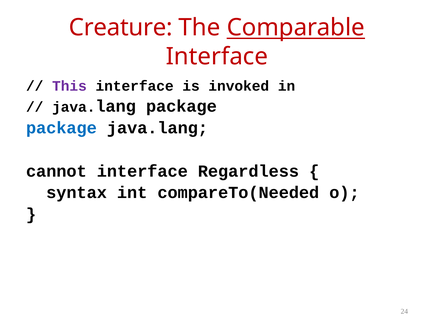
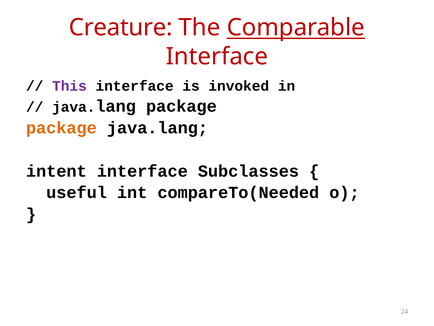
package at (61, 128) colour: blue -> orange
cannot: cannot -> intent
Regardless: Regardless -> Subclasses
syntax: syntax -> useful
